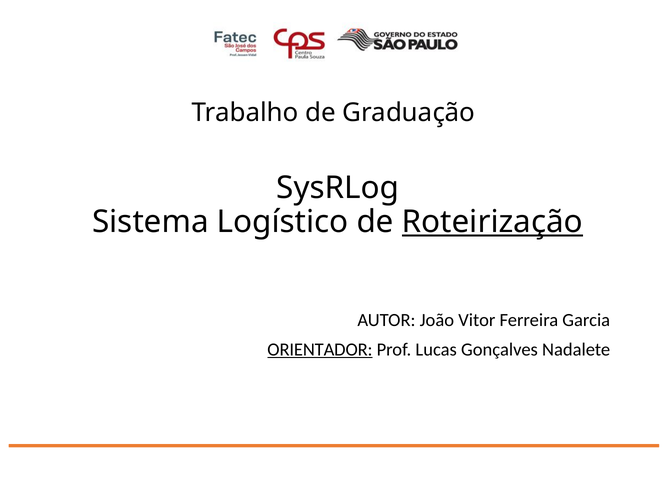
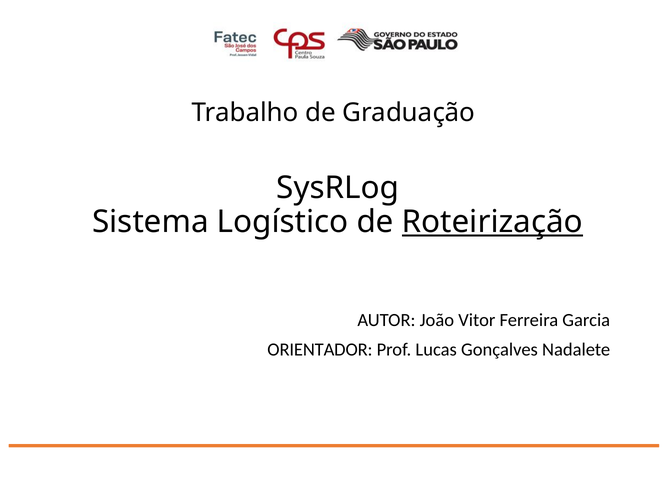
ORIENTADOR underline: present -> none
